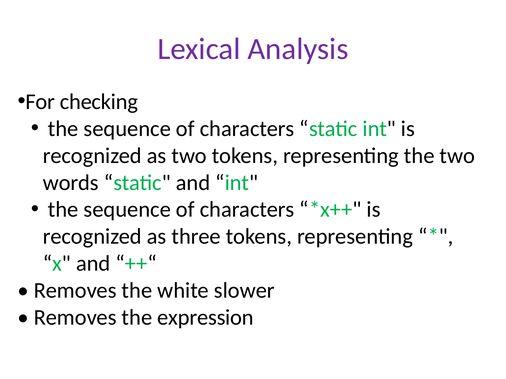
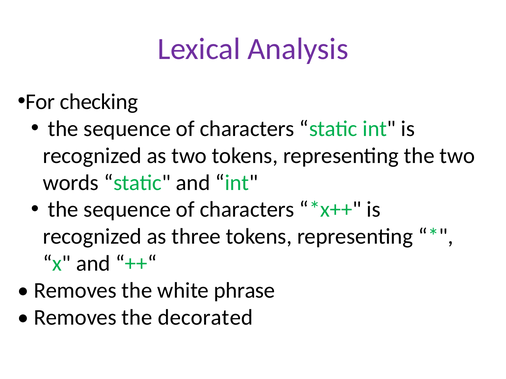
slower: slower -> phrase
expression: expression -> decorated
